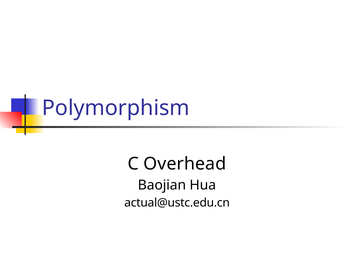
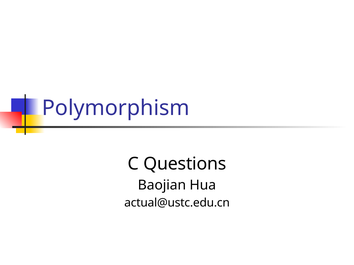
Overhead: Overhead -> Questions
